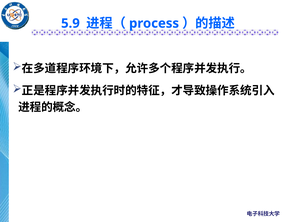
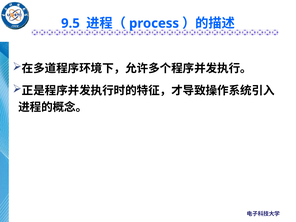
5.9: 5.9 -> 9.5
